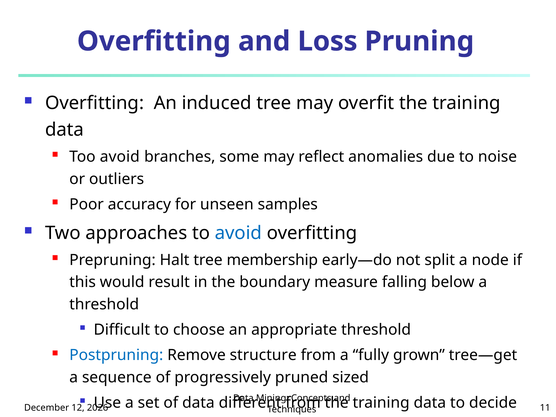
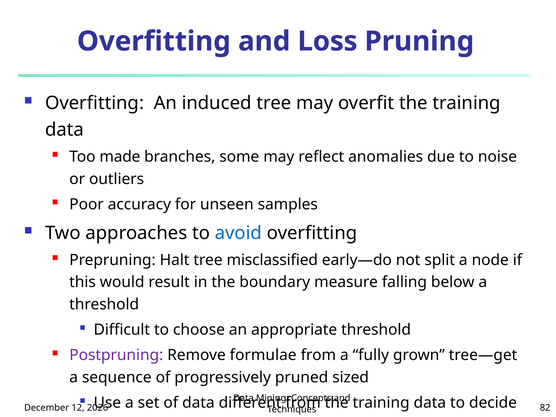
Too avoid: avoid -> made
membership: membership -> misclassified
Postpruning colour: blue -> purple
structure: structure -> formulae
11: 11 -> 82
